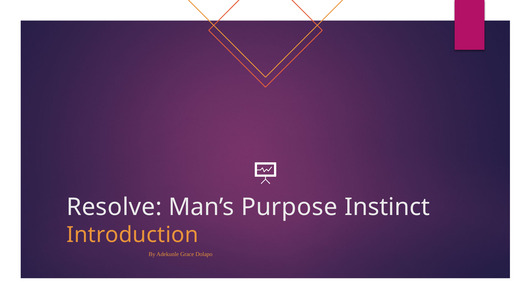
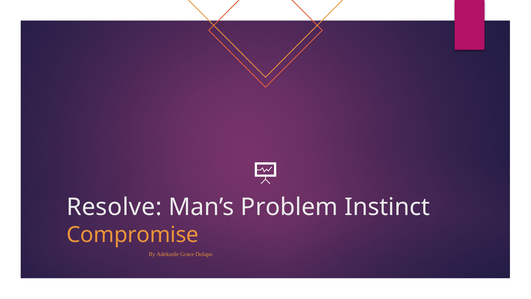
Purpose: Purpose -> Problem
Introduction: Introduction -> Compromise
